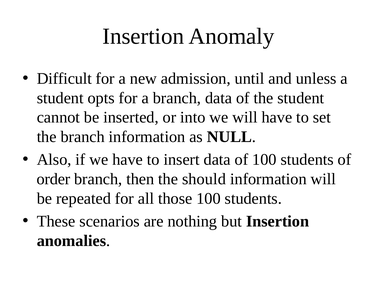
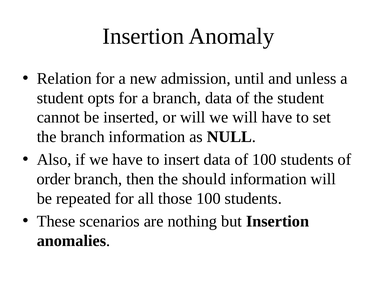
Difficult: Difficult -> Relation
or into: into -> will
